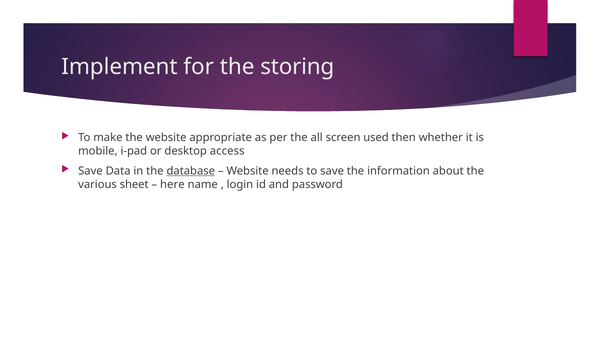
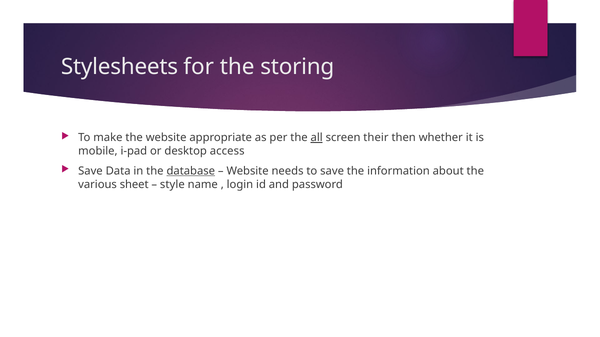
Implement: Implement -> Stylesheets
all underline: none -> present
used: used -> their
here: here -> style
